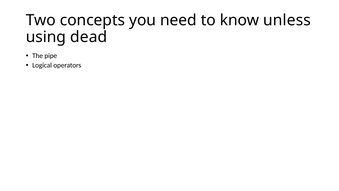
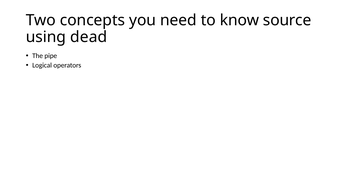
unless: unless -> source
